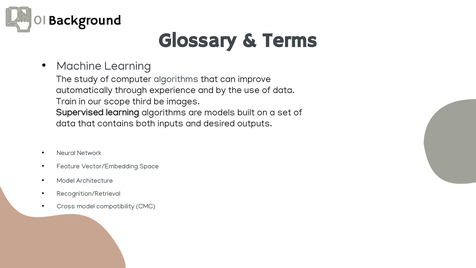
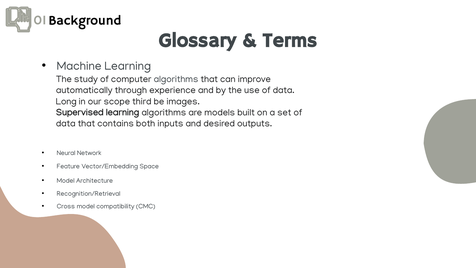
Train: Train -> Long
